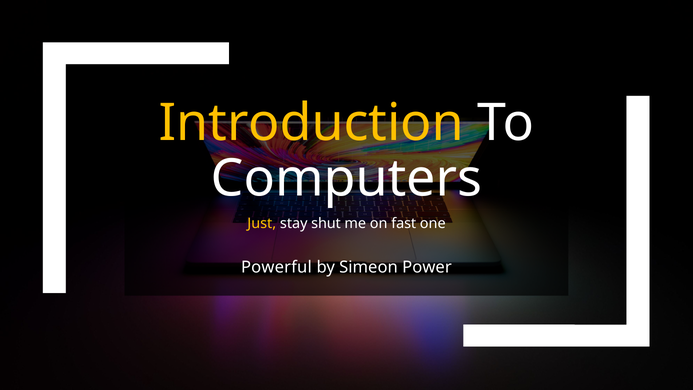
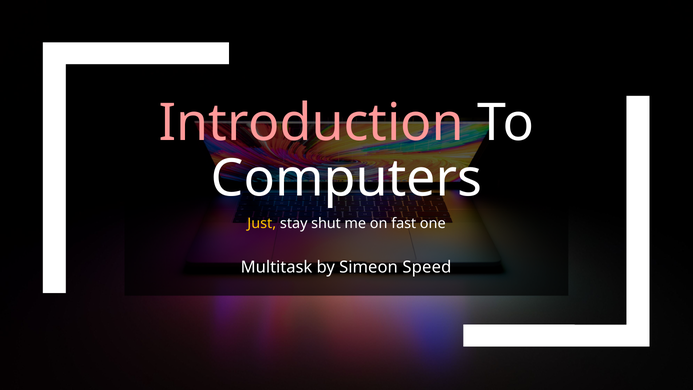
Introduction colour: yellow -> pink
Powerful: Powerful -> Multitask
Power: Power -> Speed
